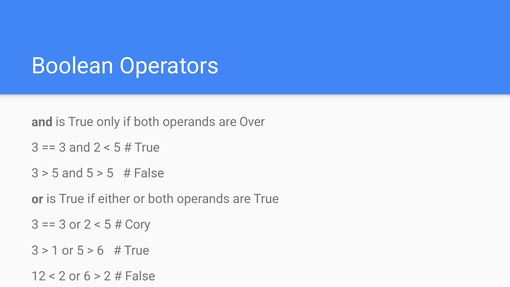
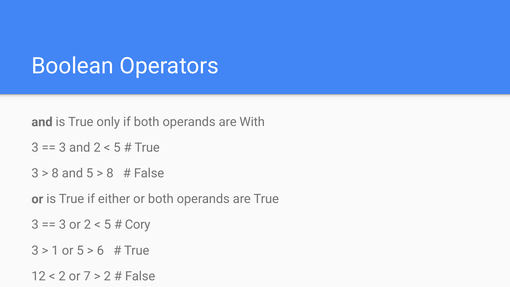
Over: Over -> With
5 at (55, 173): 5 -> 8
5 at (110, 173): 5 -> 8
or 6: 6 -> 7
